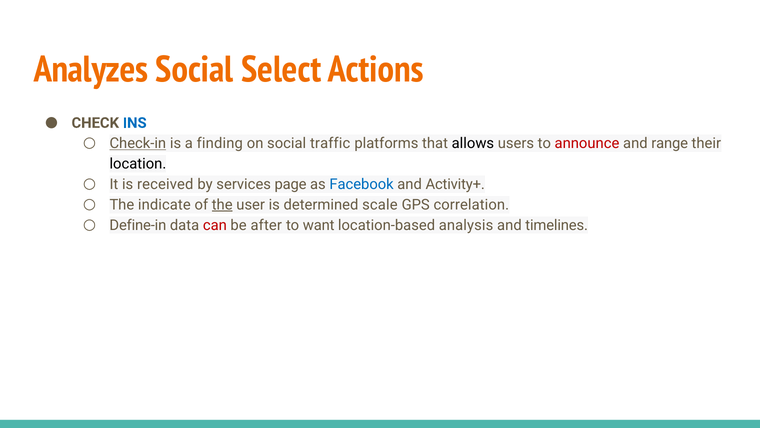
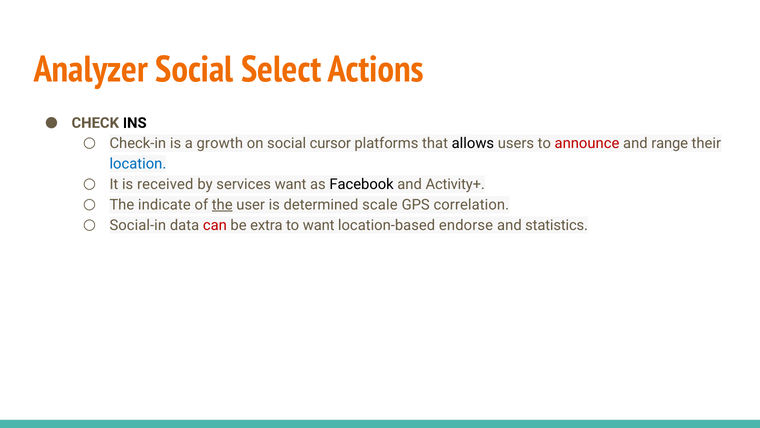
Analyzes: Analyzes -> Analyzer
INS colour: blue -> black
Check-in underline: present -> none
finding: finding -> growth
traffic: traffic -> cursor
location colour: black -> blue
services page: page -> want
Facebook colour: blue -> black
Define-in: Define-in -> Social-in
after: after -> extra
analysis: analysis -> endorse
timelines: timelines -> statistics
